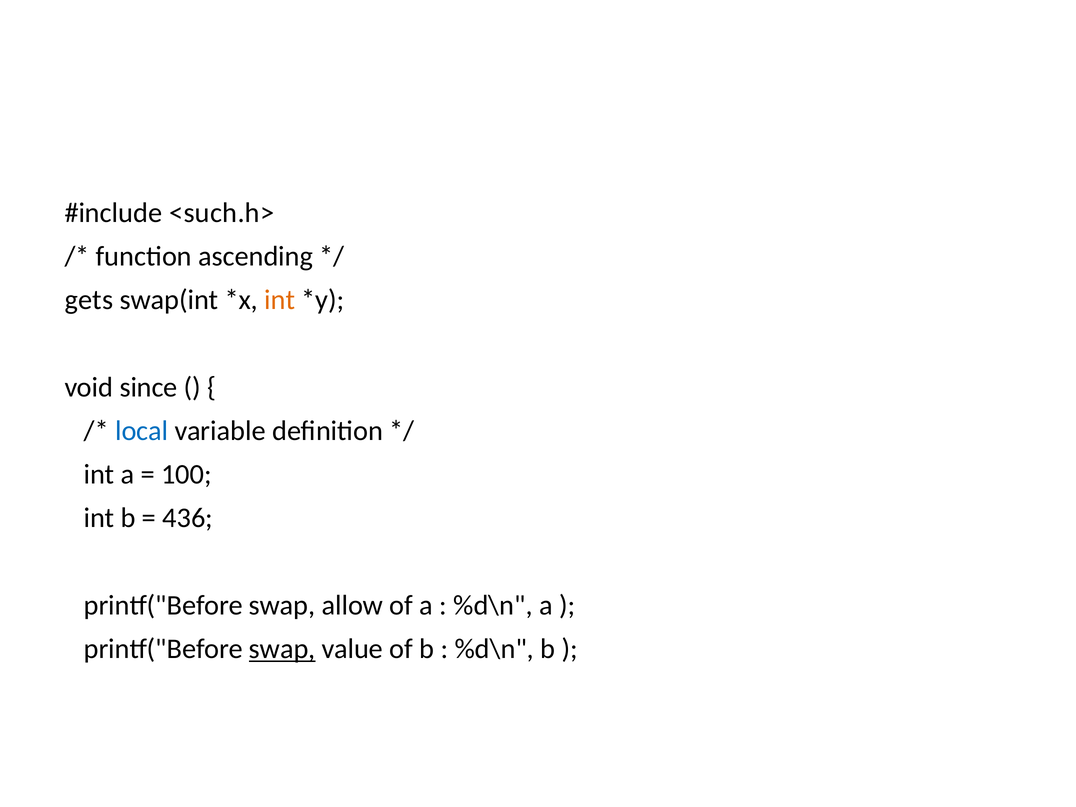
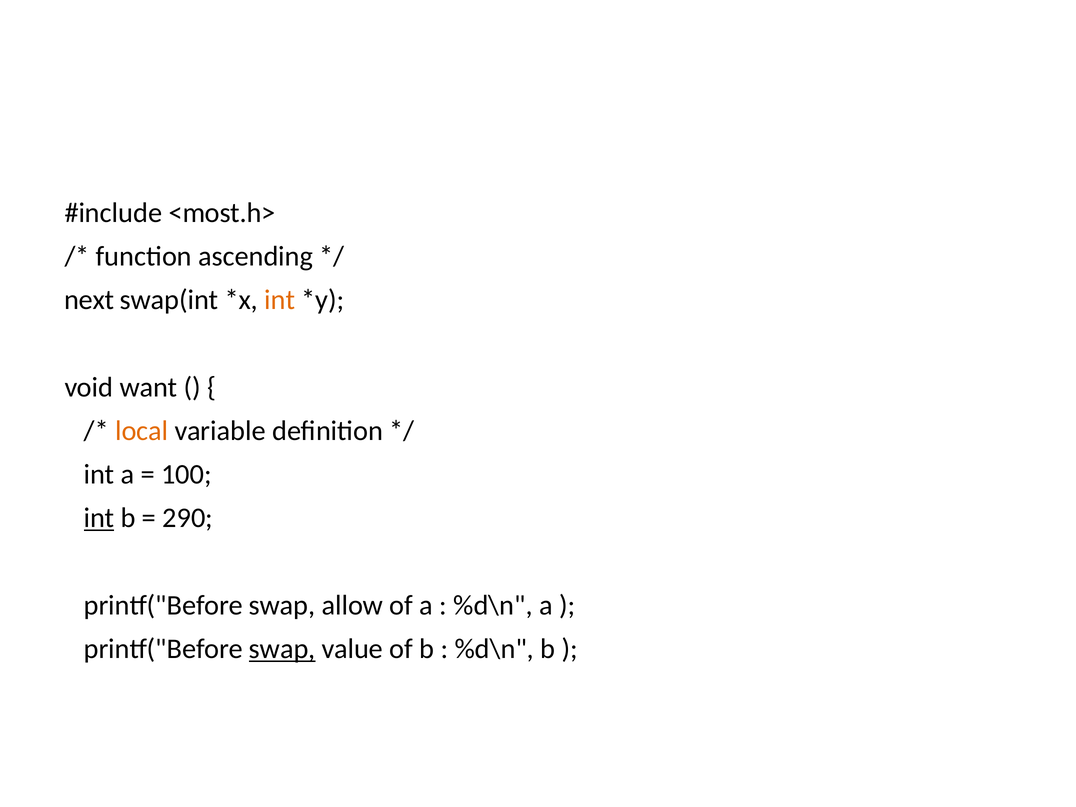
<such.h>: <such.h> -> <most.h>
gets: gets -> next
since: since -> want
local colour: blue -> orange
int at (99, 518) underline: none -> present
436: 436 -> 290
